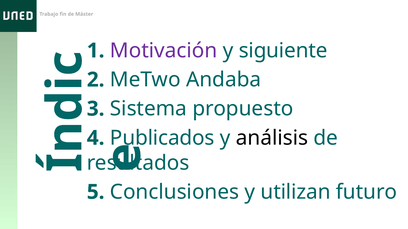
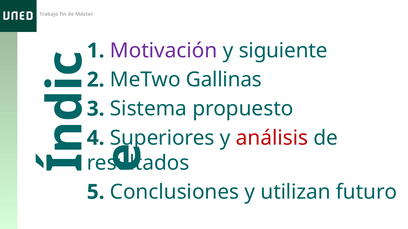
Andaba: Andaba -> Gallinas
Publicados: Publicados -> Superiores
análisis colour: black -> red
